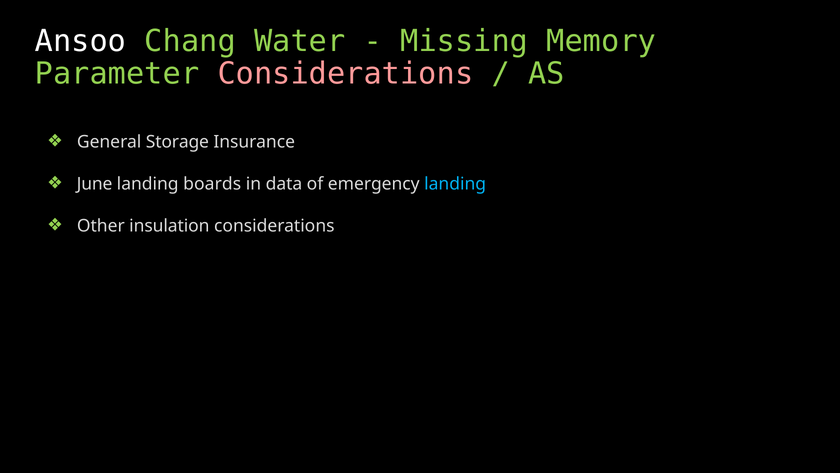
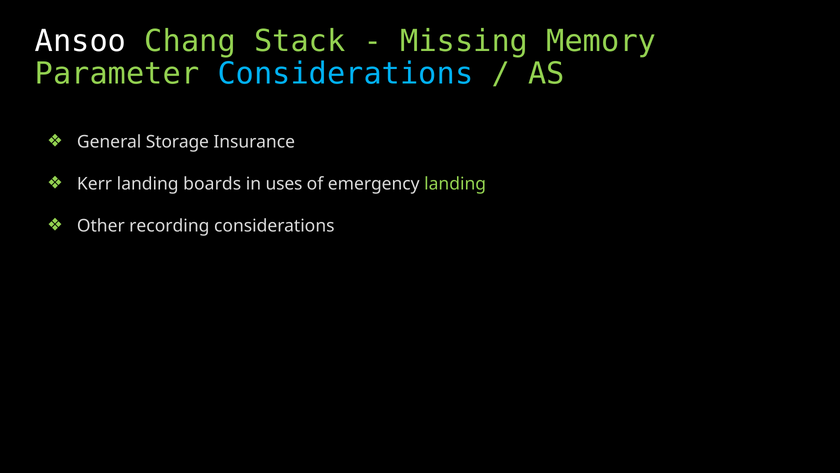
Water: Water -> Stack
Considerations at (345, 74) colour: pink -> light blue
June: June -> Kerr
data: data -> uses
landing at (455, 184) colour: light blue -> light green
insulation: insulation -> recording
